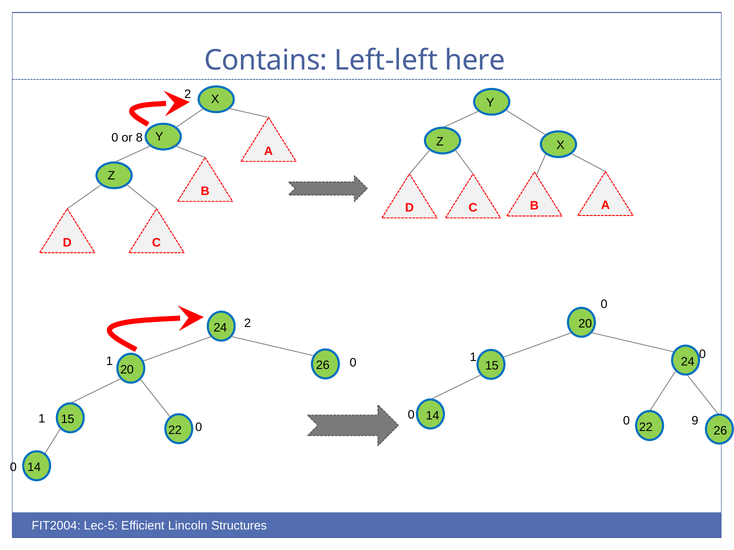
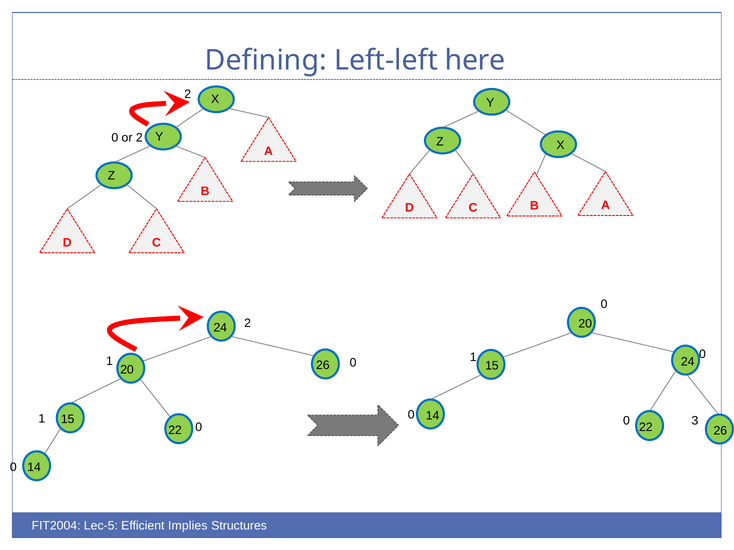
Contains: Contains -> Defining
or 8: 8 -> 2
9: 9 -> 3
Lincoln: Lincoln -> Implies
